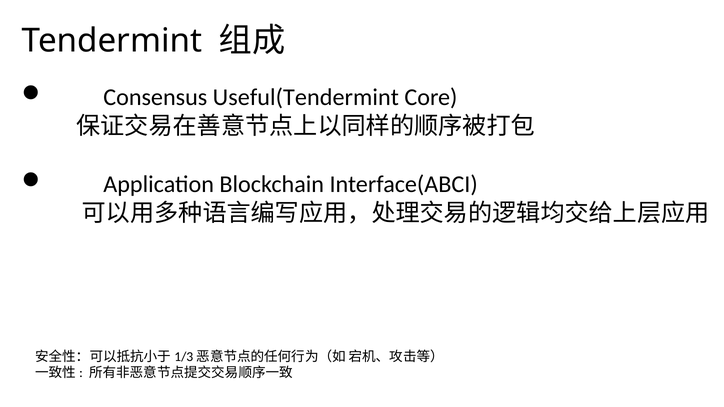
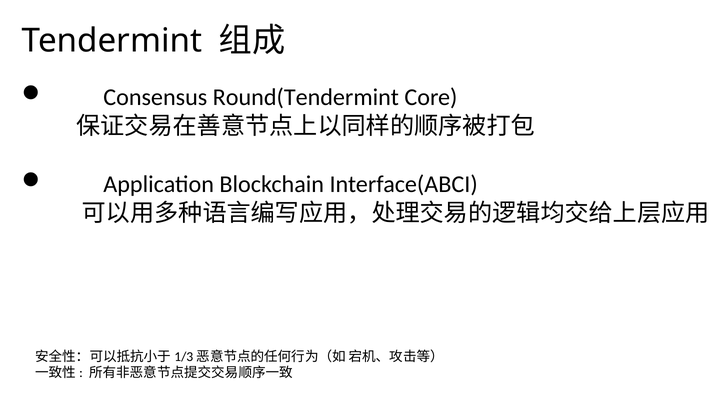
Useful(Tendermint: Useful(Tendermint -> Round(Tendermint
